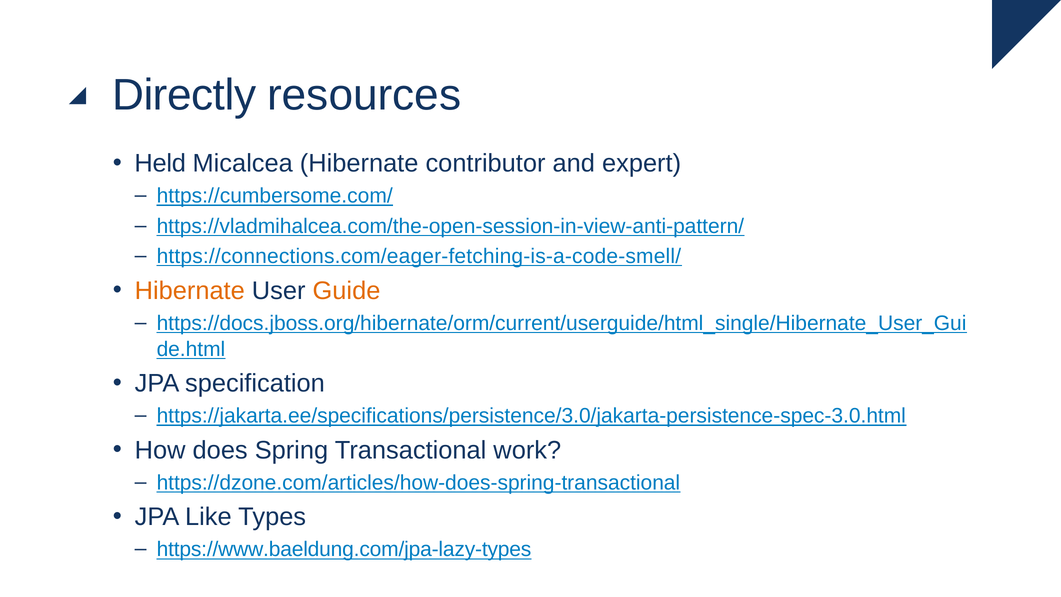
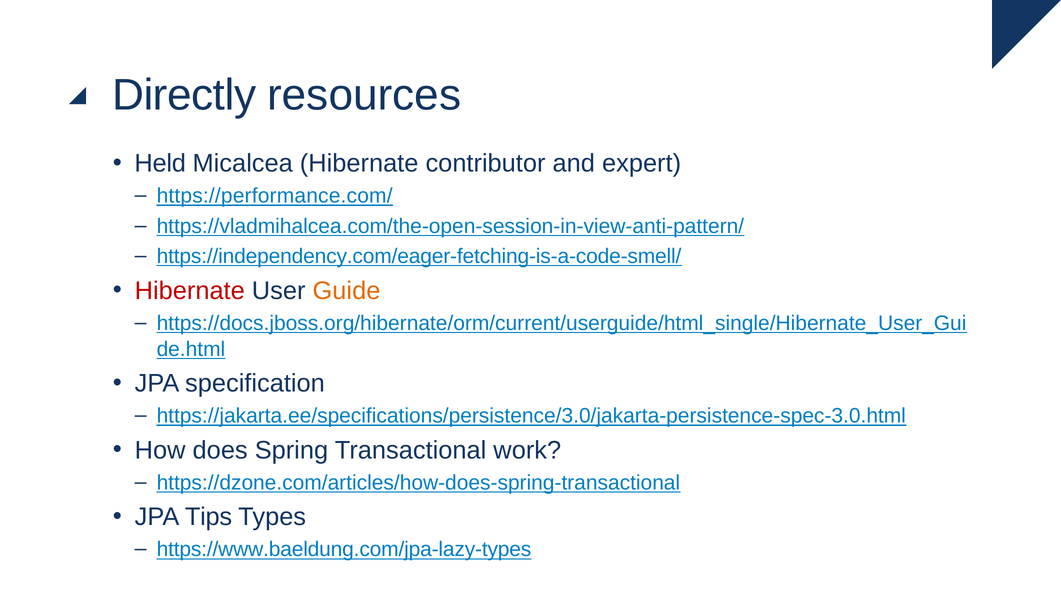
https://cumbersome.com/: https://cumbersome.com/ -> https://performance.com/
https://connections.com/eager-fetching-is-a-code-smell/: https://connections.com/eager-fetching-is-a-code-smell/ -> https://independency.com/eager-fetching-is-a-code-smell/
Hibernate at (190, 291) colour: orange -> red
Like: Like -> Tips
